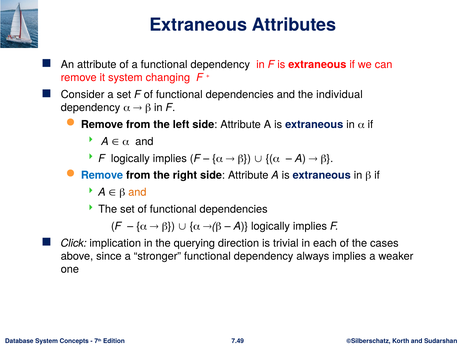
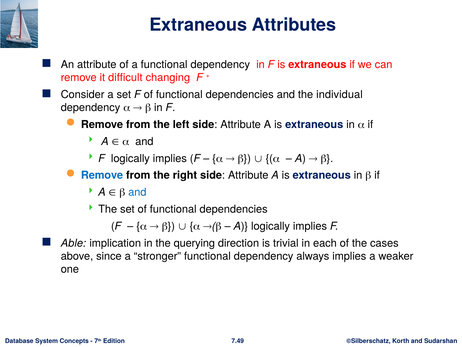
it system: system -> difficult
and at (137, 192) colour: orange -> blue
Click: Click -> Able
